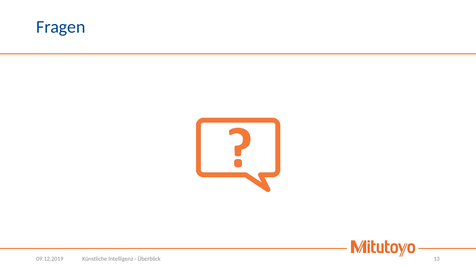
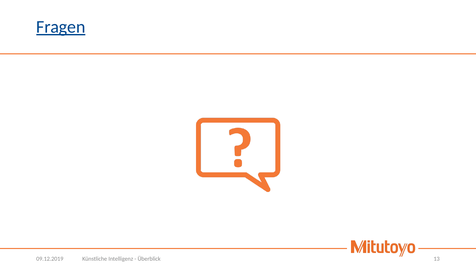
Fragen underline: none -> present
